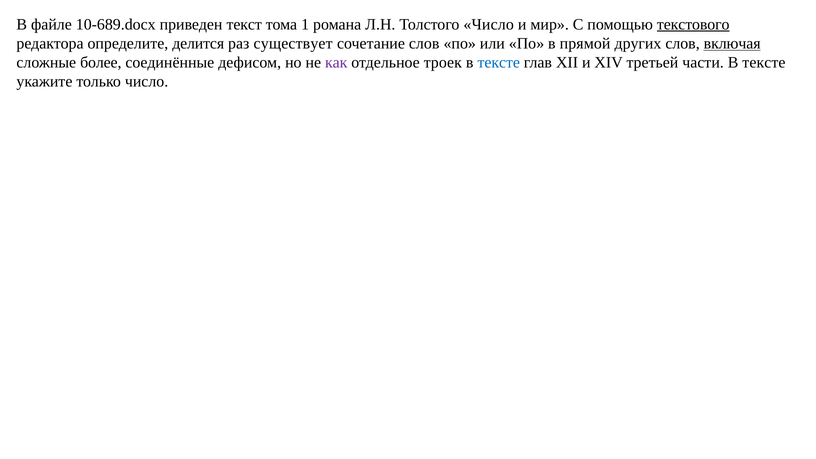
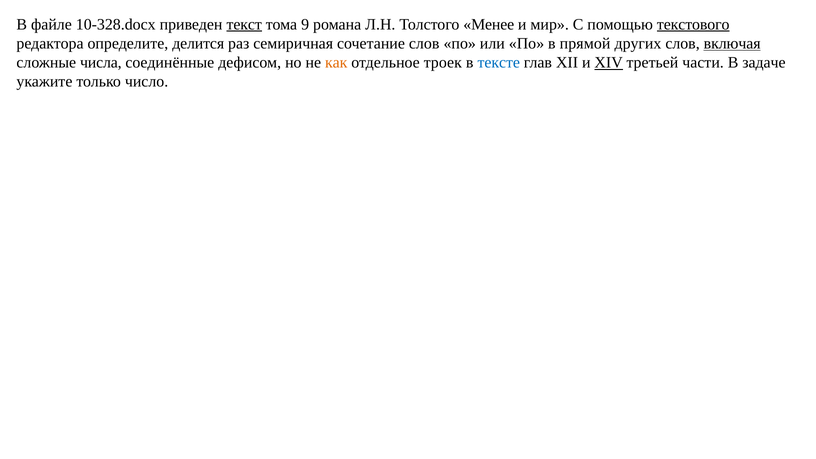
10-689.docx: 10-689.docx -> 10-328.docx
текст underline: none -> present
1: 1 -> 9
Толстого Число: Число -> Менее
существует: существует -> семиричная
более: более -> числа
как colour: purple -> orange
XIV underline: none -> present
части В тексте: тексте -> задаче
